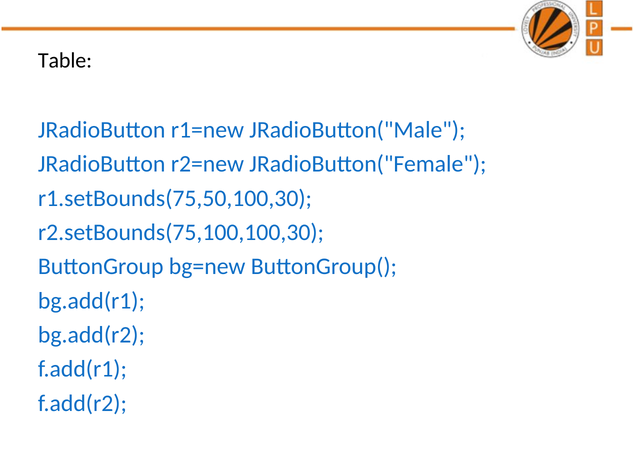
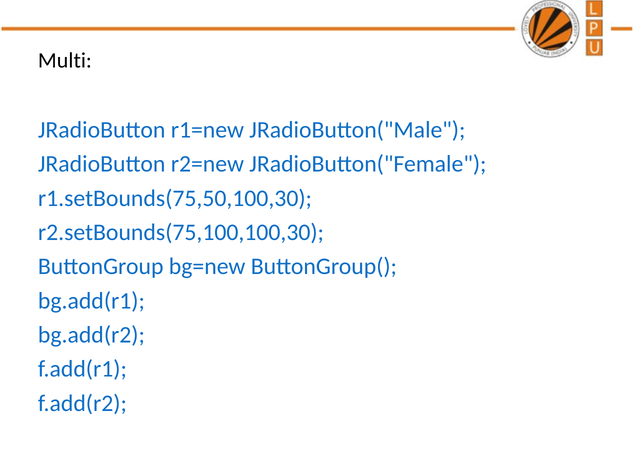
Table: Table -> Multi
